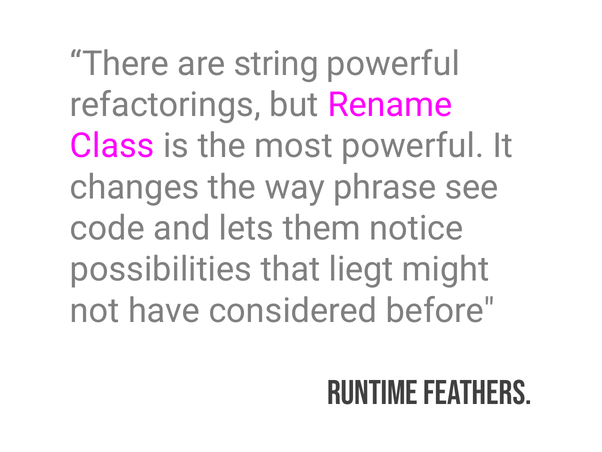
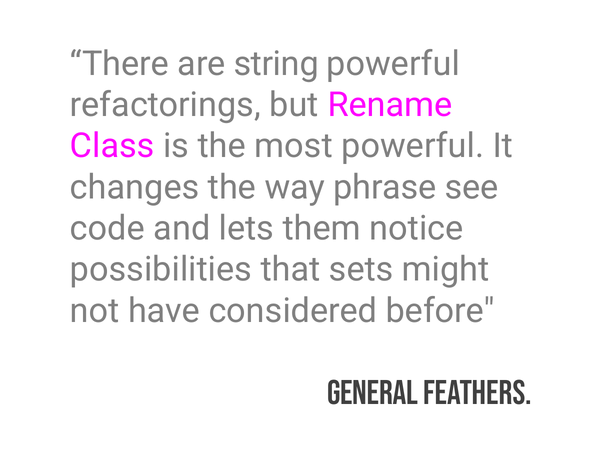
liegt: liegt -> sets
Runtime: Runtime -> General
